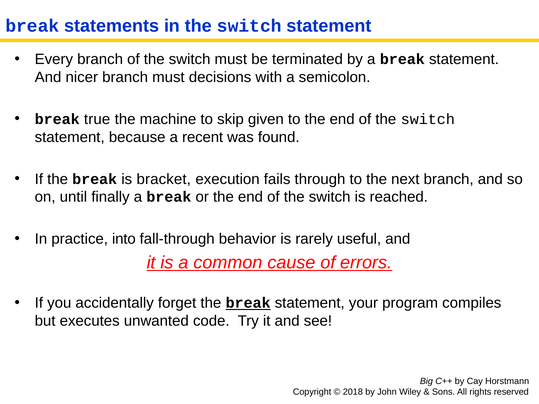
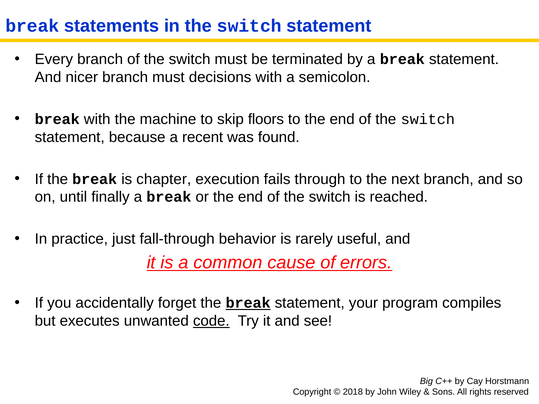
break true: true -> with
given: given -> floors
bracket: bracket -> chapter
into: into -> just
code underline: none -> present
